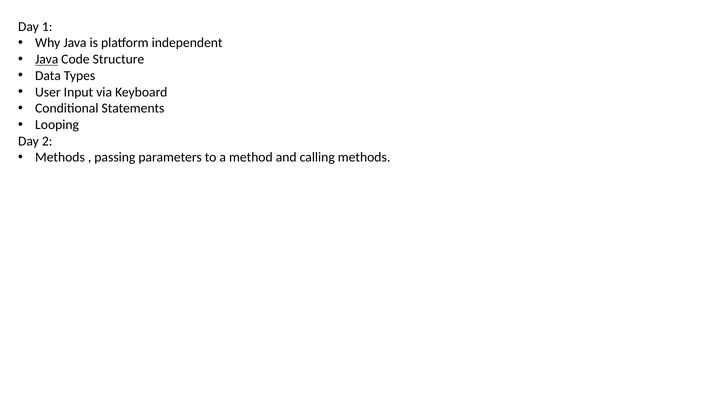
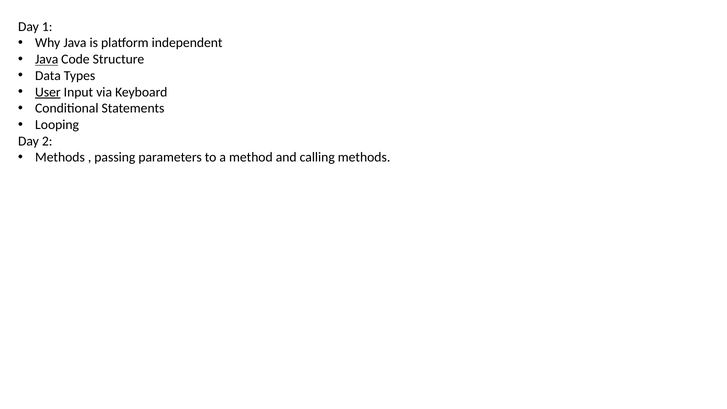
User underline: none -> present
